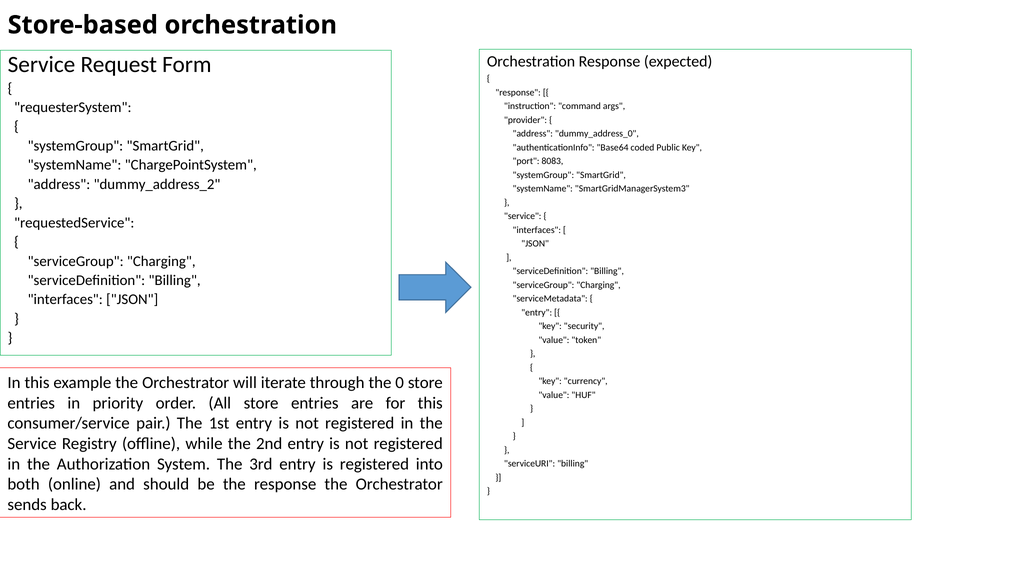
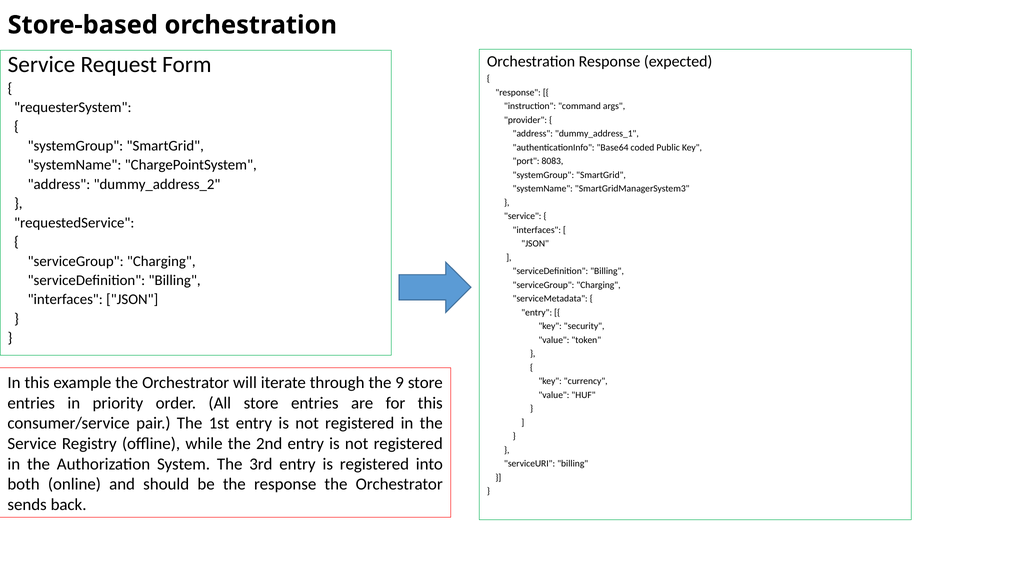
dummy_address_0: dummy_address_0 -> dummy_address_1
0: 0 -> 9
